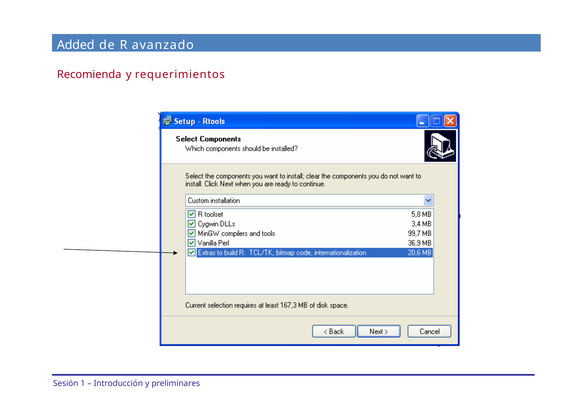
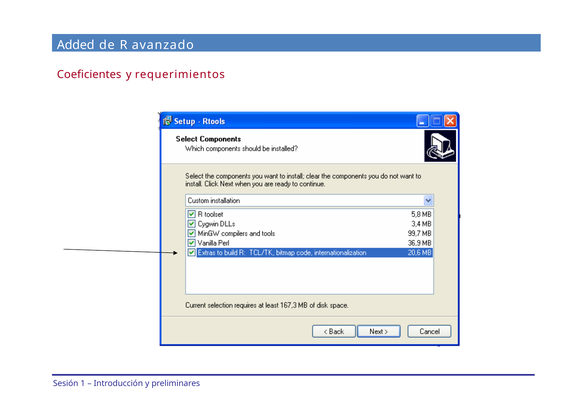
Recomienda: Recomienda -> Coeficientes
